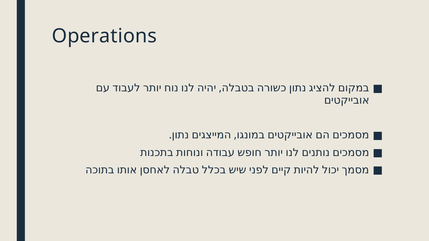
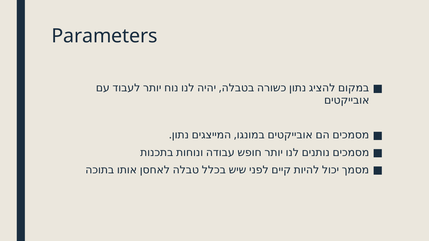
Operations: Operations -> Parameters
